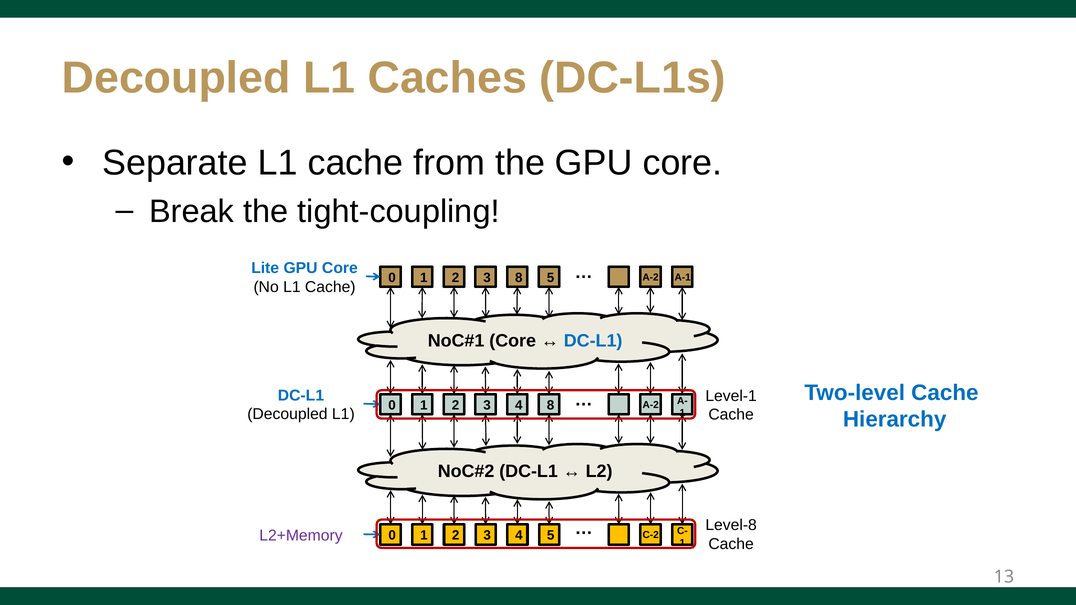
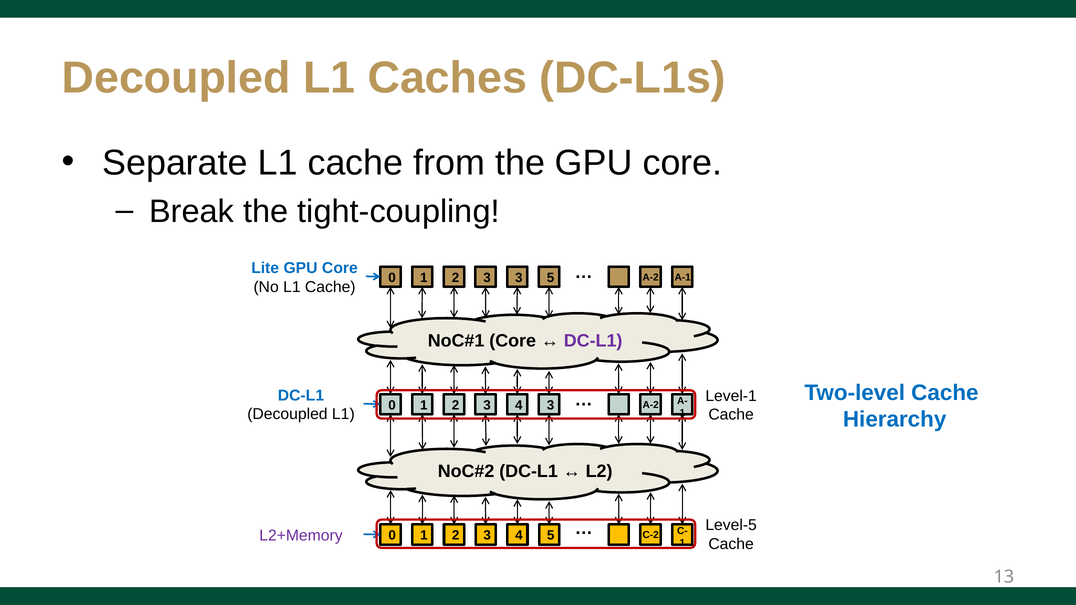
3 8: 8 -> 3
DC-L1 at (593, 341) colour: blue -> purple
4 8: 8 -> 3
Level-8: Level-8 -> Level-5
